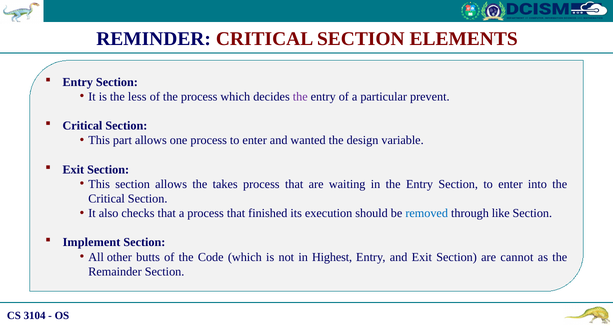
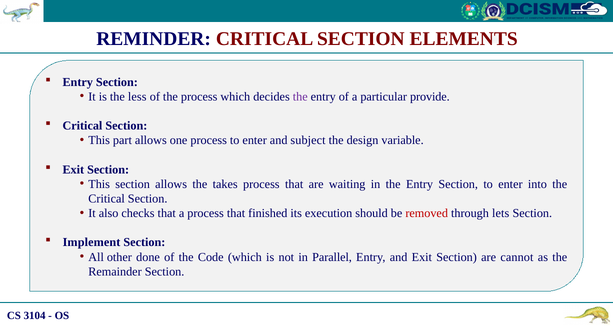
prevent: prevent -> provide
wanted: wanted -> subject
removed colour: blue -> red
like: like -> lets
butts: butts -> done
Highest: Highest -> Parallel
